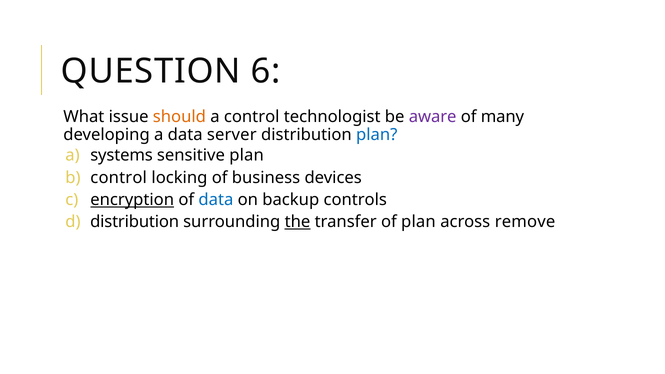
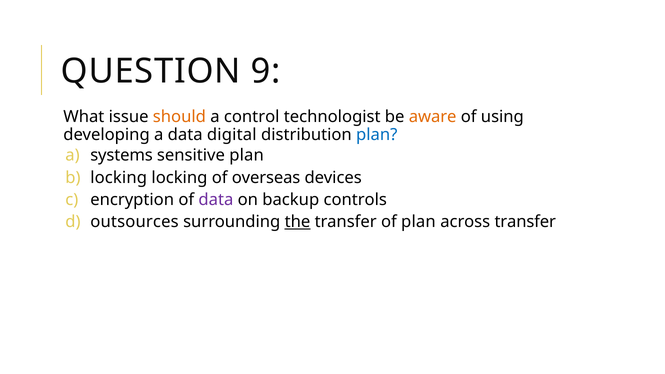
6: 6 -> 9
aware colour: purple -> orange
many: many -> using
server: server -> digital
control at (119, 178): control -> locking
business: business -> overseas
encryption underline: present -> none
data at (216, 200) colour: blue -> purple
distribution at (135, 222): distribution -> outsources
across remove: remove -> transfer
